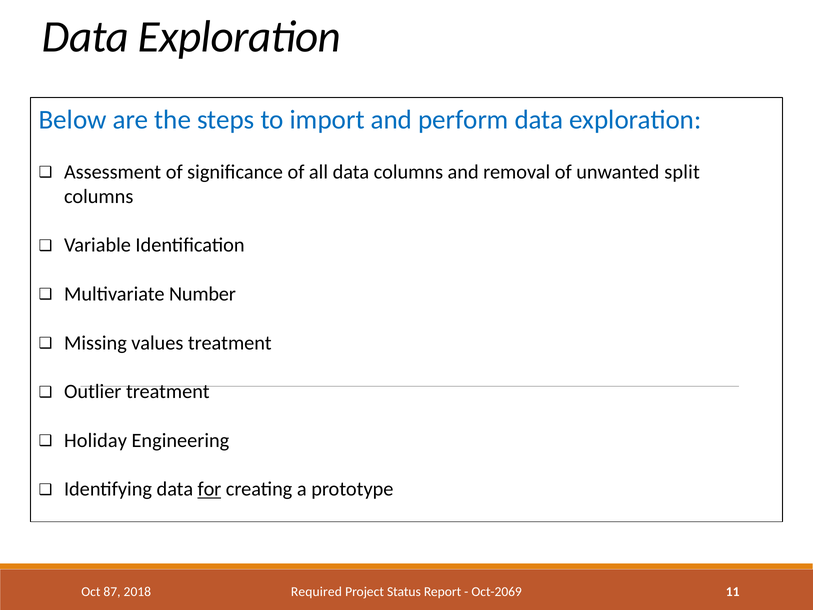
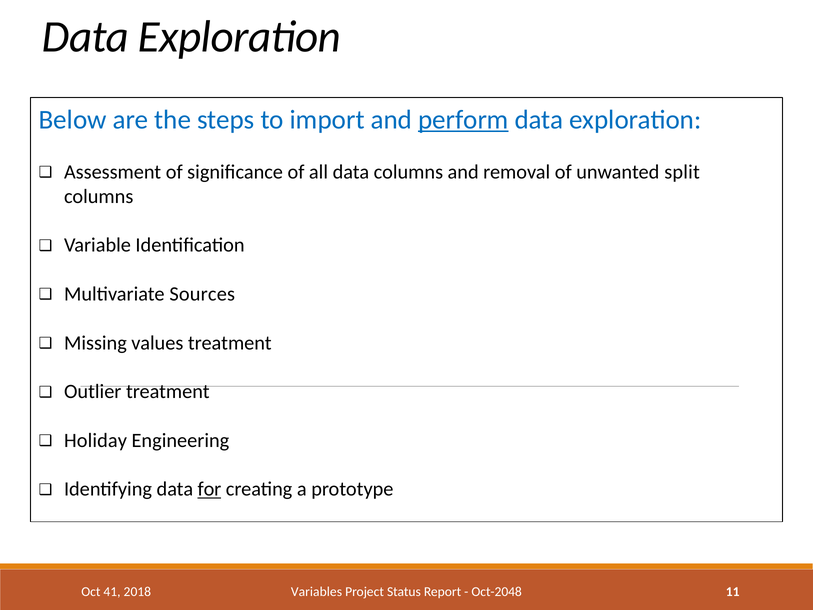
perform underline: none -> present
Number: Number -> Sources
87: 87 -> 41
Required: Required -> Variables
Oct-2069: Oct-2069 -> Oct-2048
